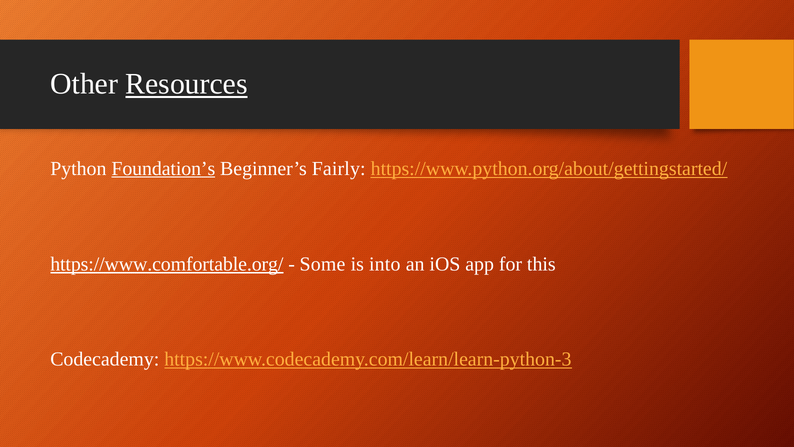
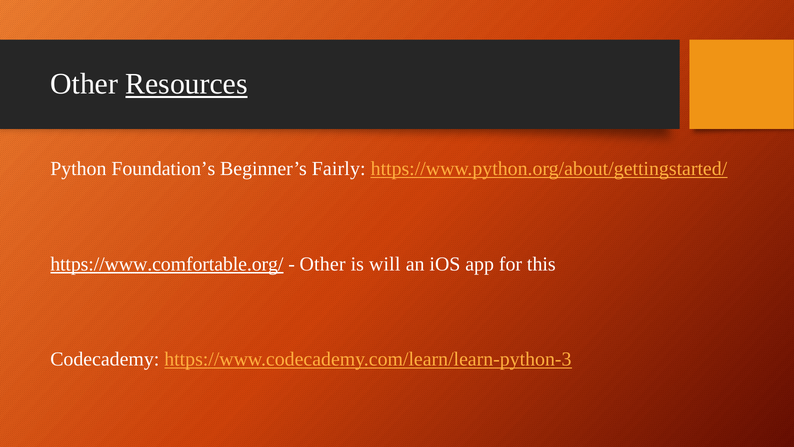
Foundation’s underline: present -> none
Some at (323, 264): Some -> Other
into: into -> will
